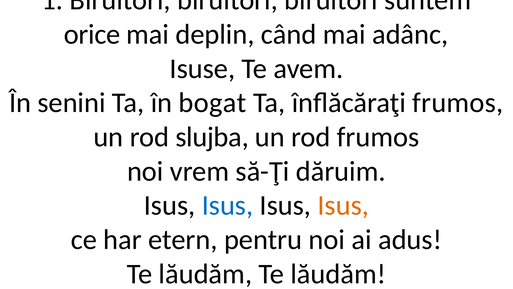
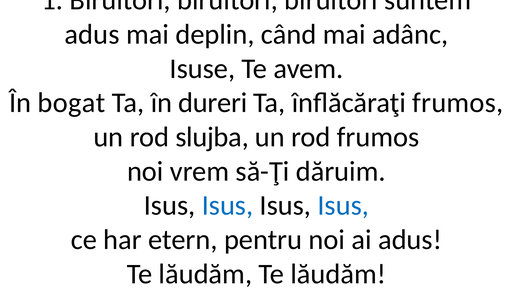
orice at (92, 34): orice -> adus
senini: senini -> bogat
bogat: bogat -> dureri
Isus at (343, 205) colour: orange -> blue
